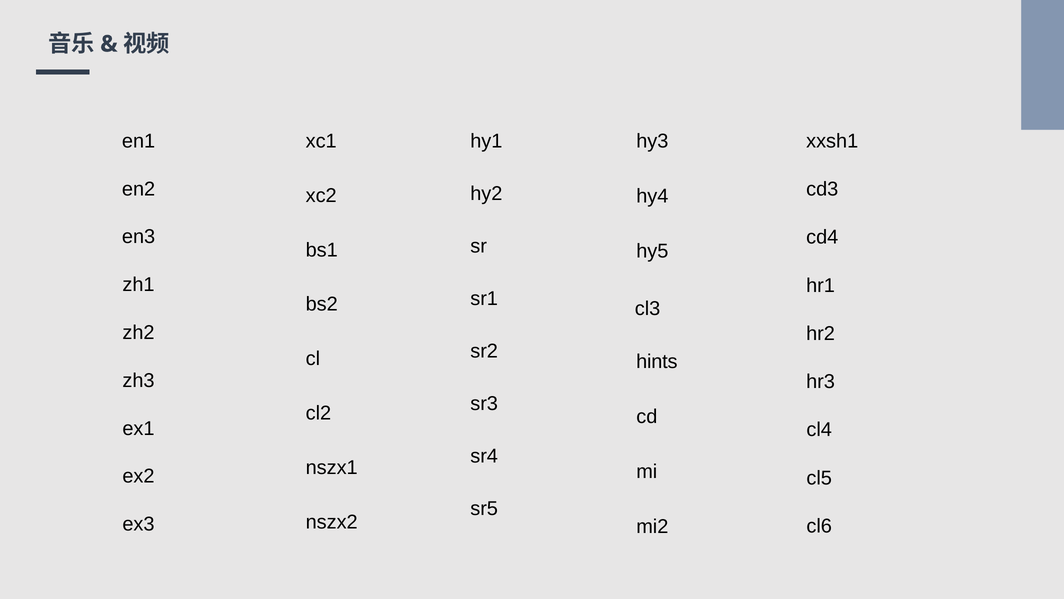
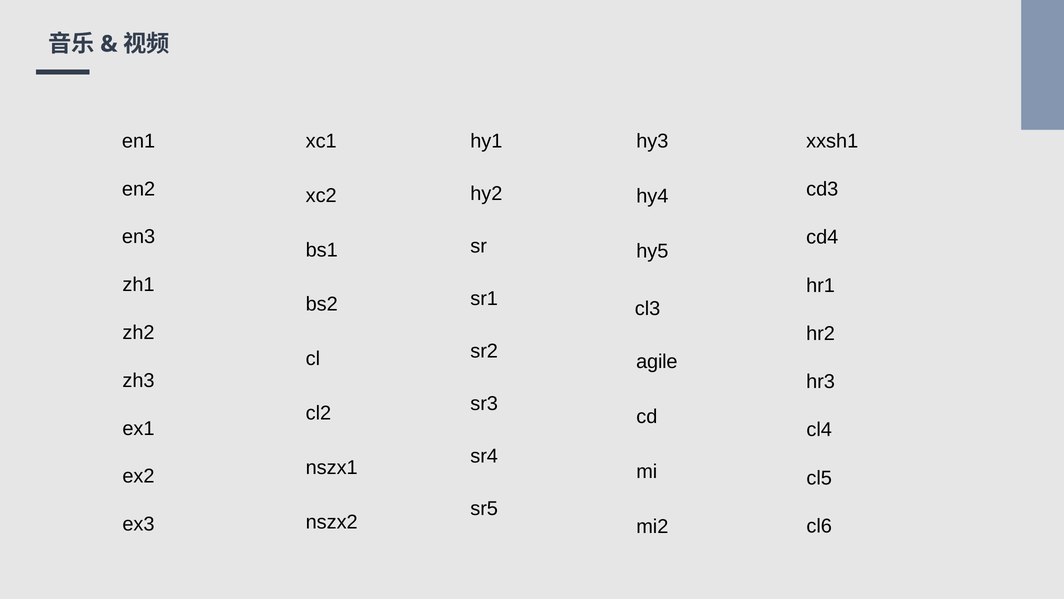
hints: hints -> agile
